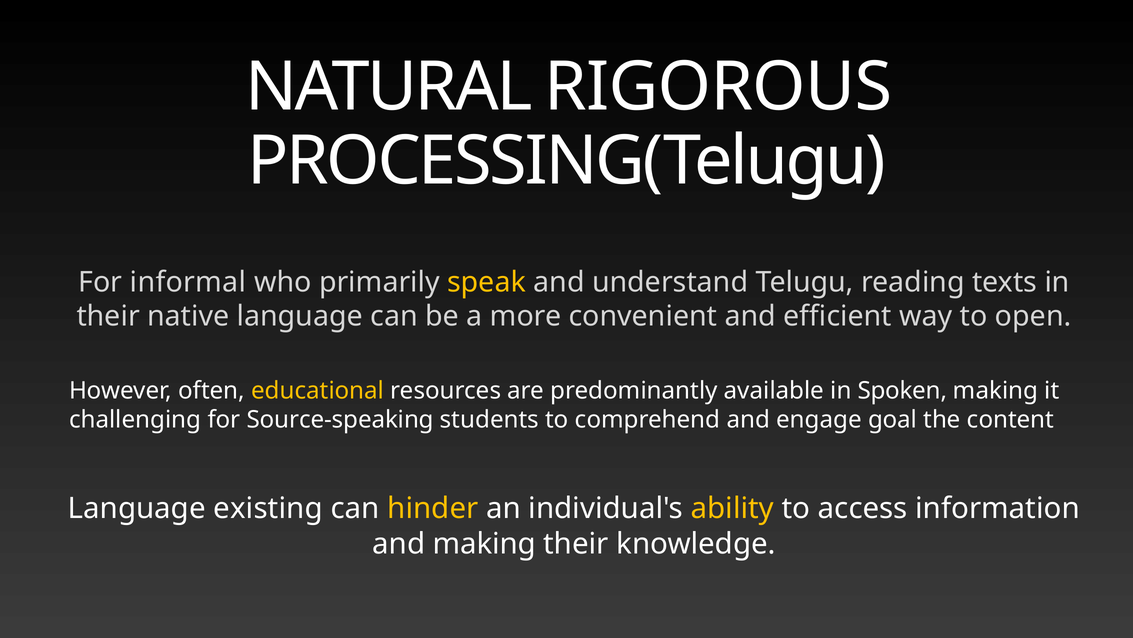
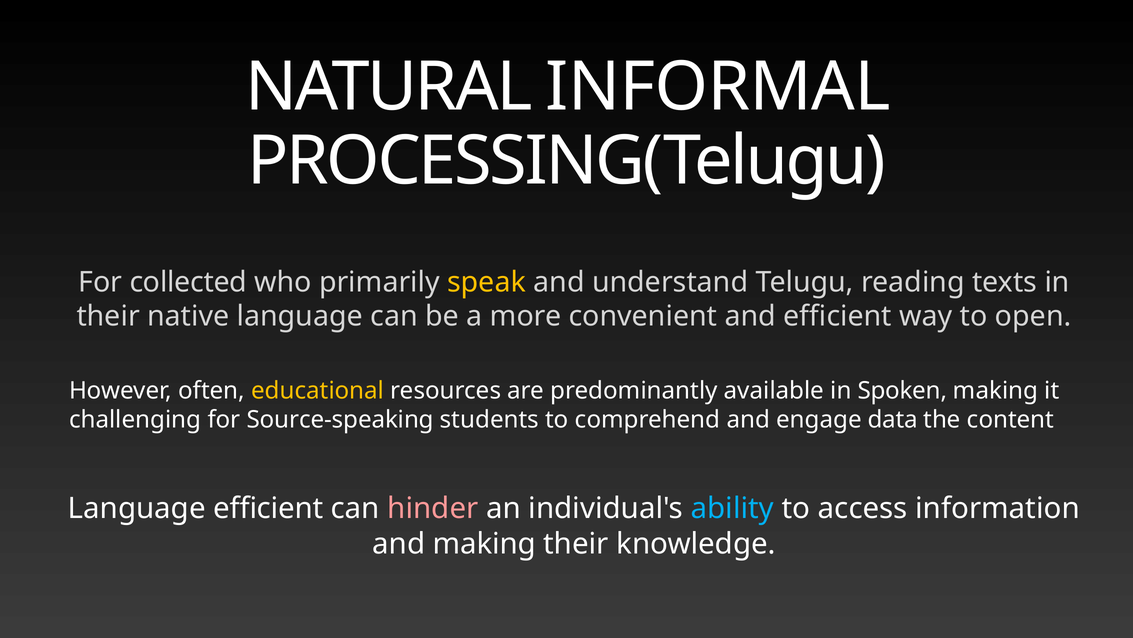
RIGOROUS: RIGOROUS -> INFORMAL
informal: informal -> collected
goal: goal -> data
Language existing: existing -> efficient
hinder colour: yellow -> pink
ability colour: yellow -> light blue
